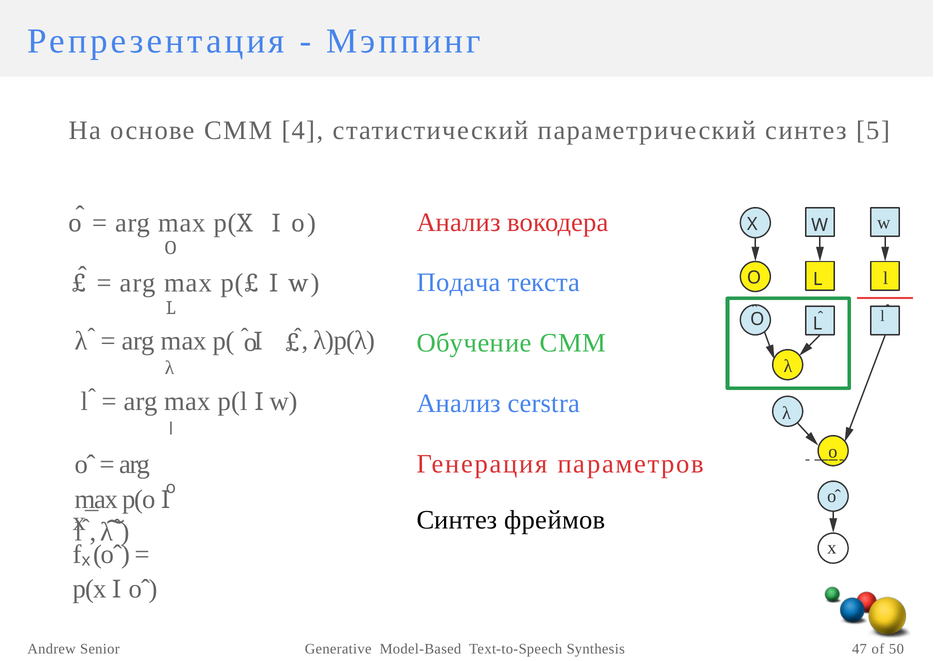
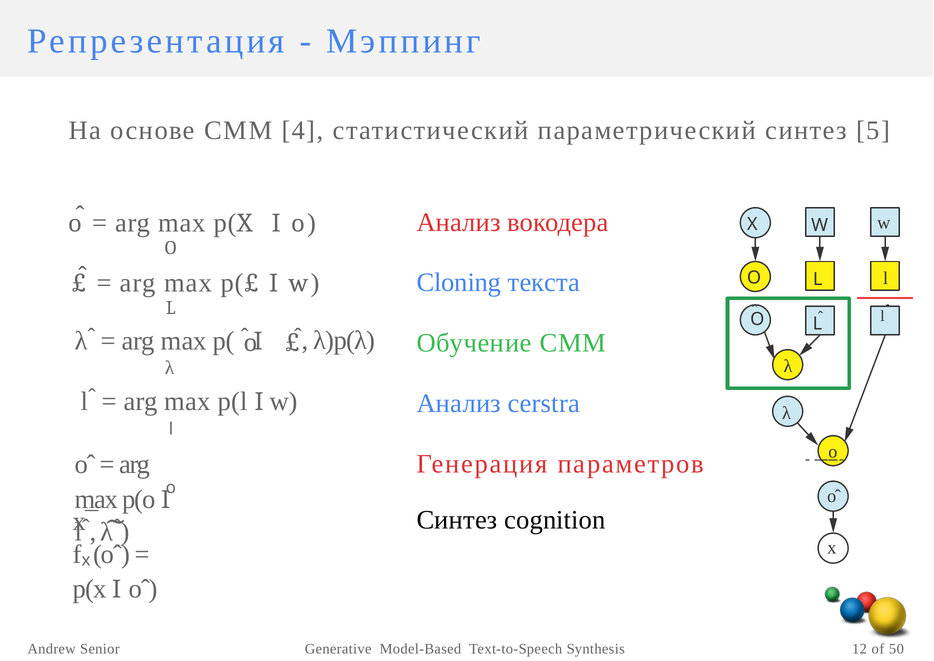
Подача: Подача -> Cloning
фреймов: фреймов -> cognition
47: 47 -> 12
